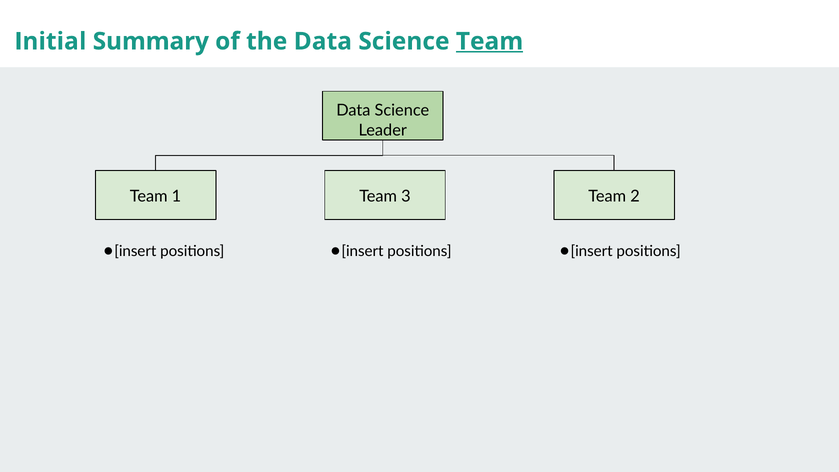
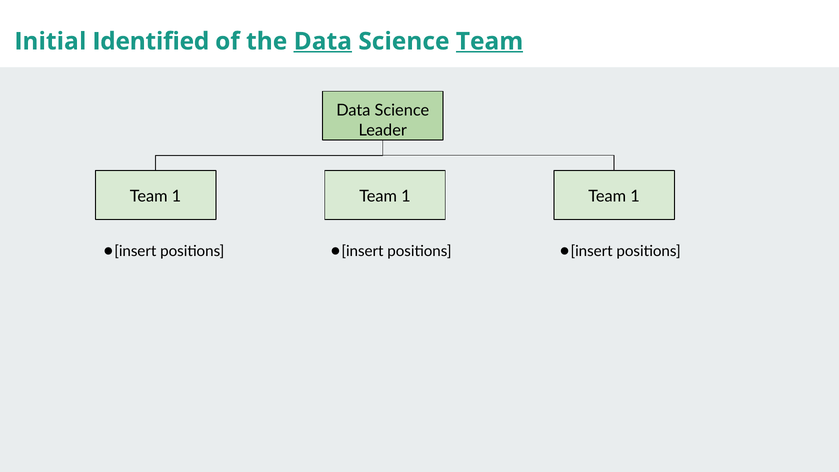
Summary: Summary -> Identified
Data at (323, 41) underline: none -> present
3 at (406, 196): 3 -> 1
1 Team 2: 2 -> 1
